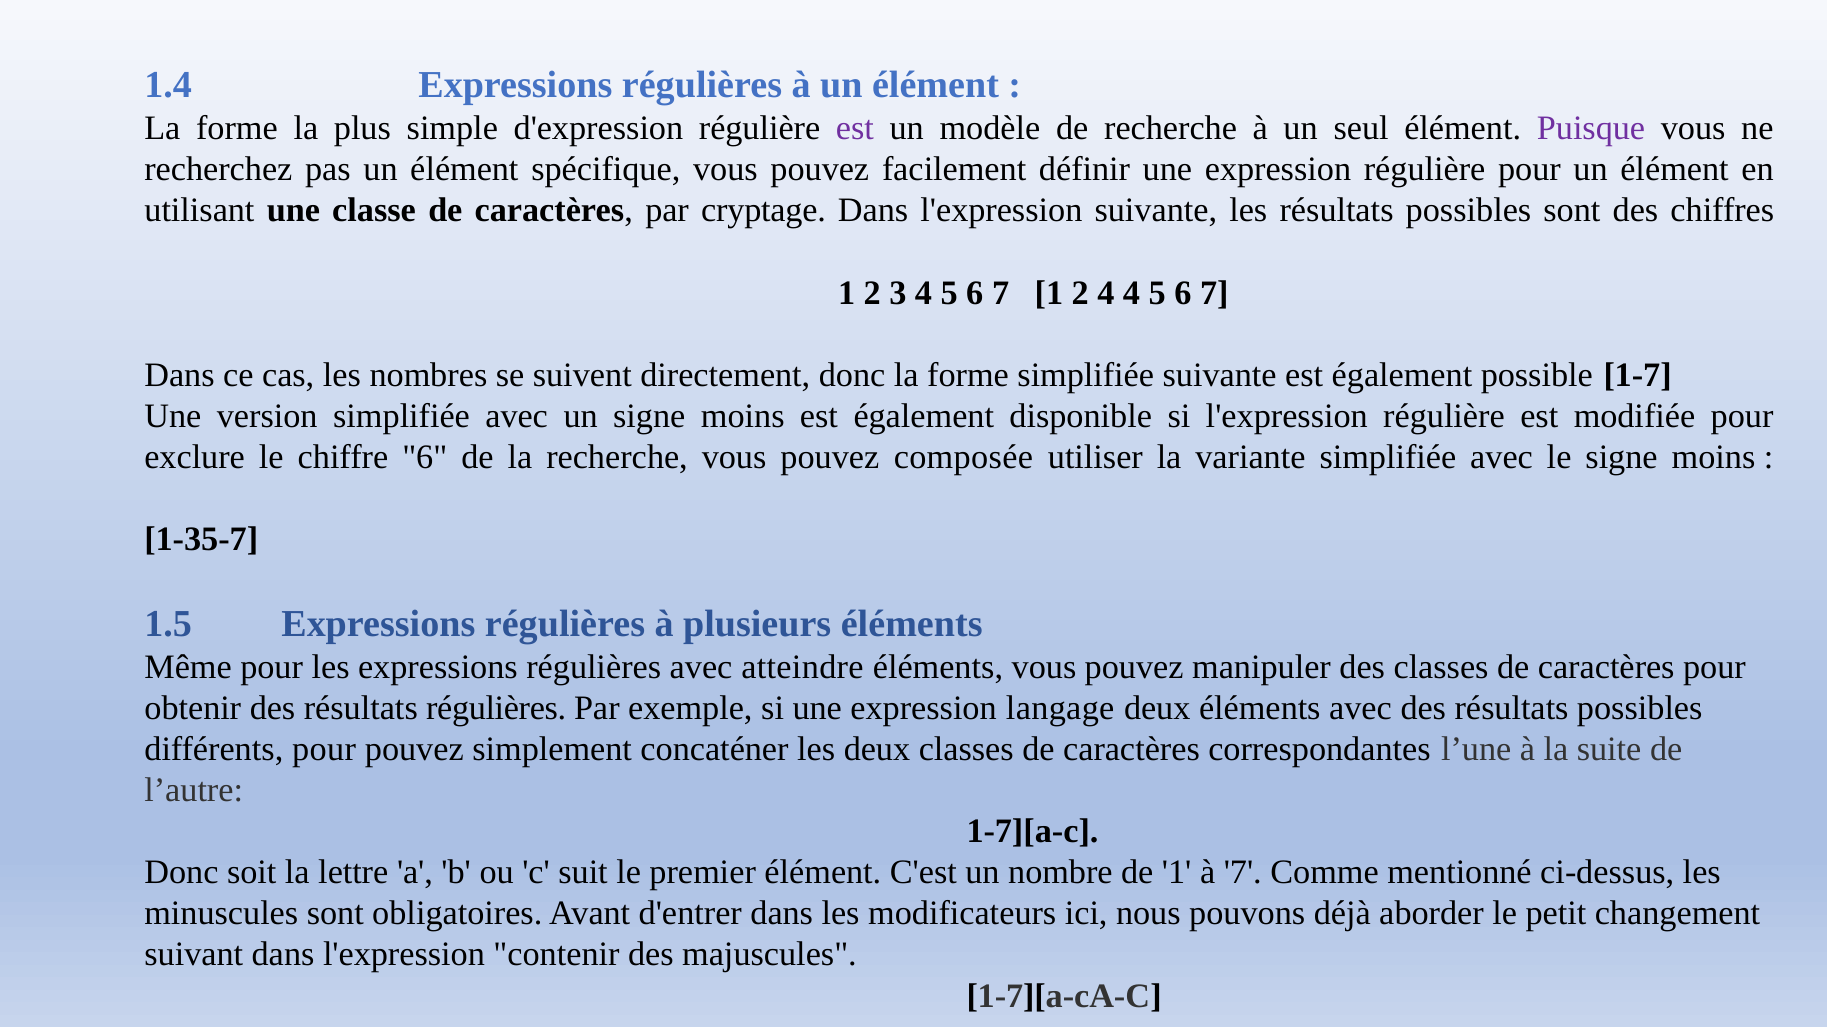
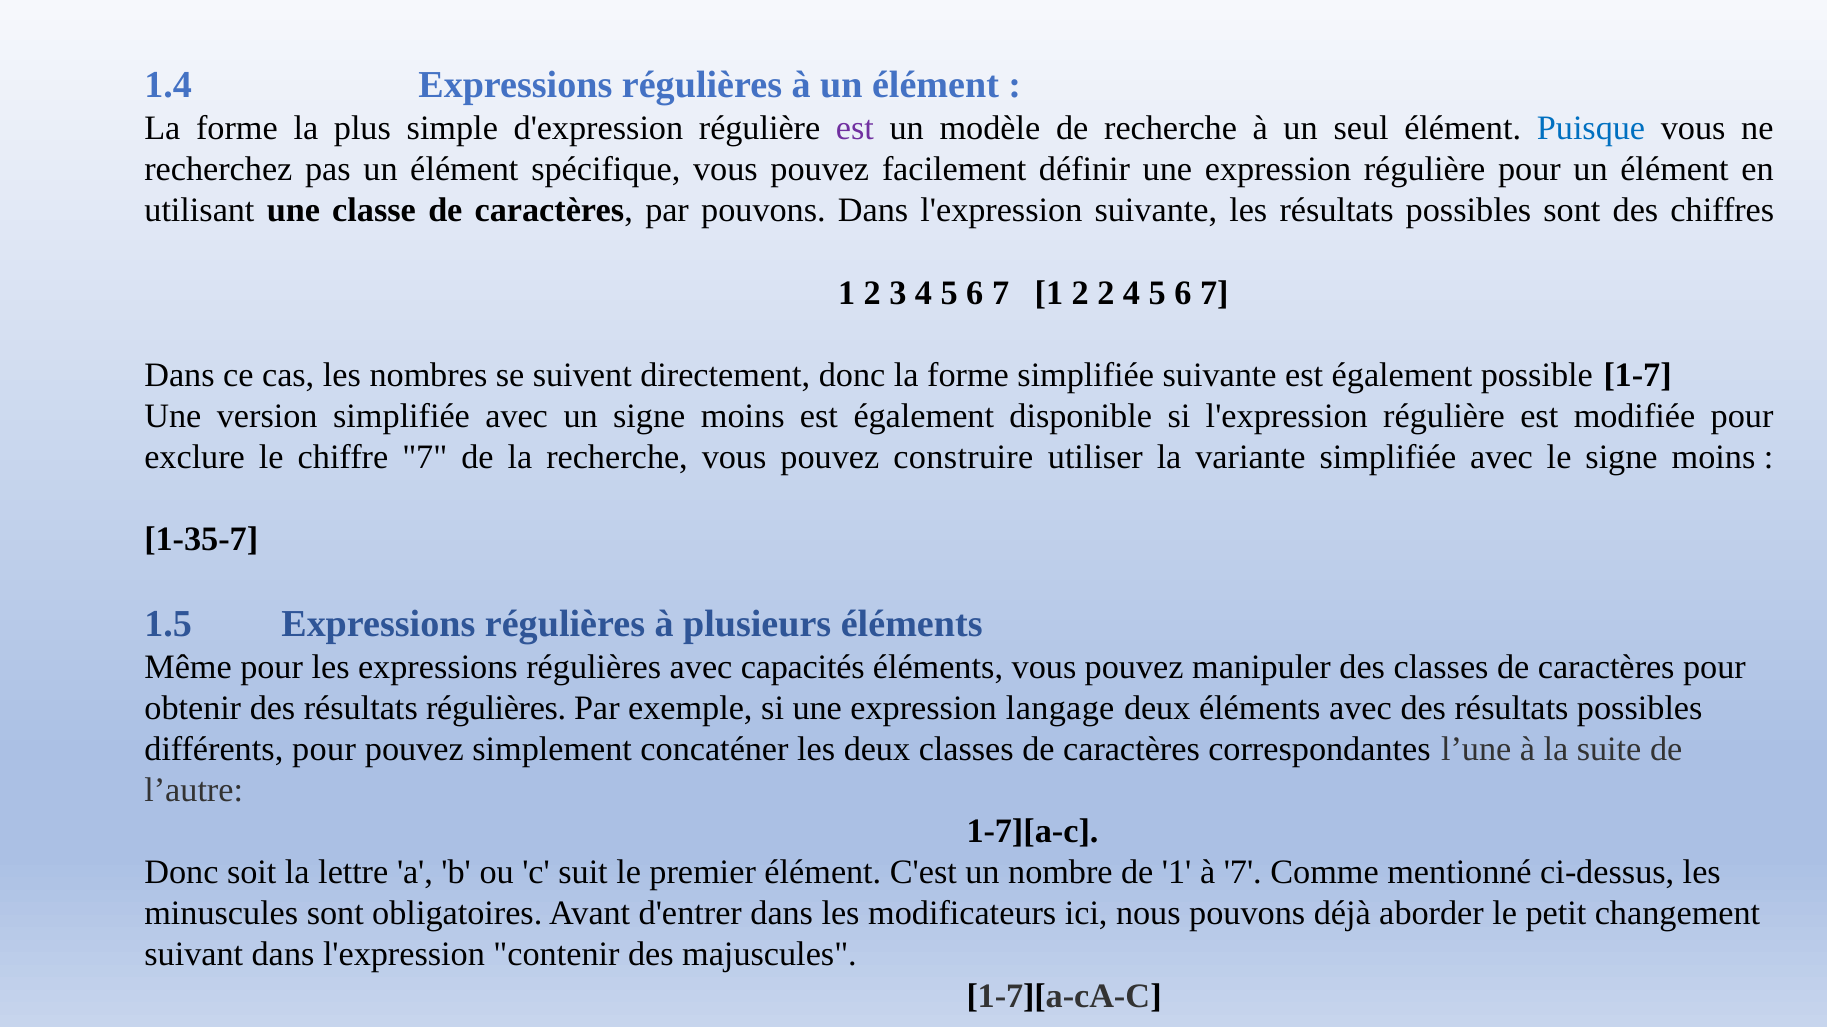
Puisque colour: purple -> blue
par cryptage: cryptage -> pouvons
2 4: 4 -> 2
chiffre 6: 6 -> 7
composée: composée -> construire
atteindre: atteindre -> capacités
